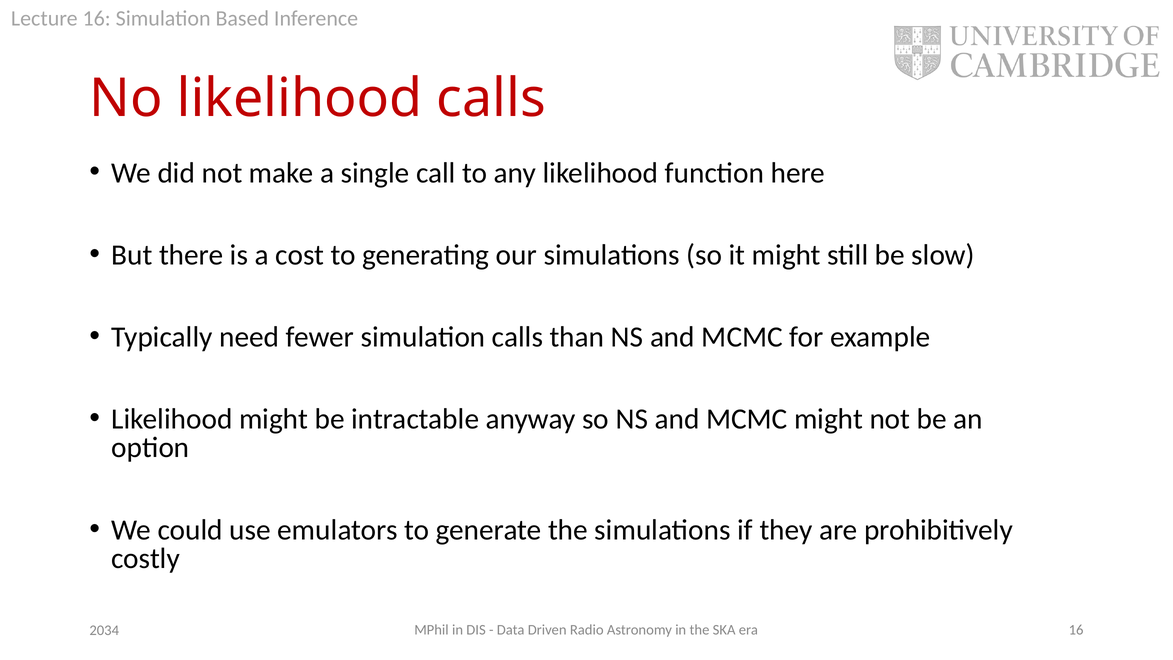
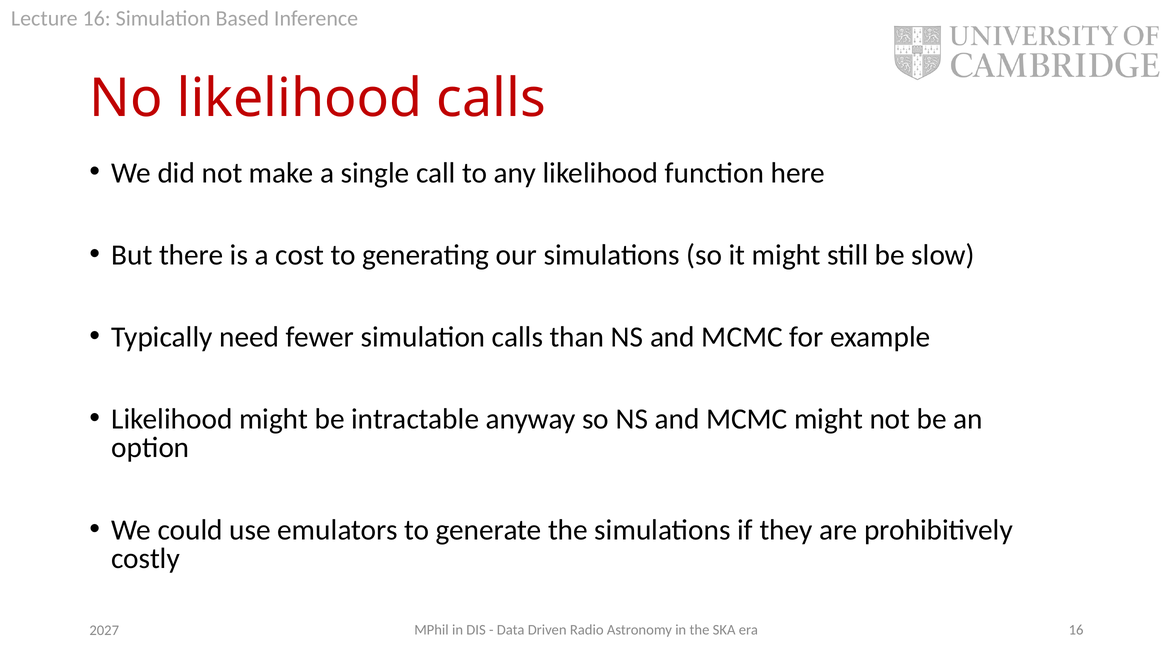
2034: 2034 -> 2027
